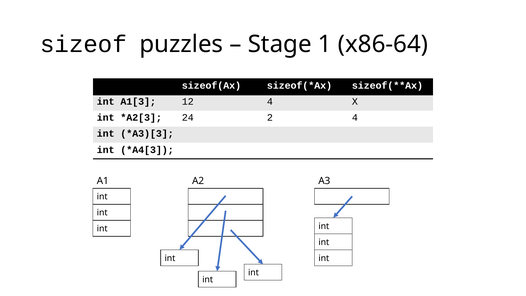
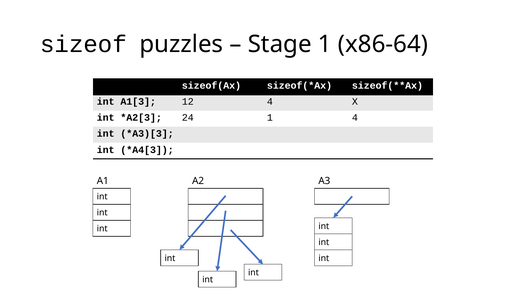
24 2: 2 -> 1
